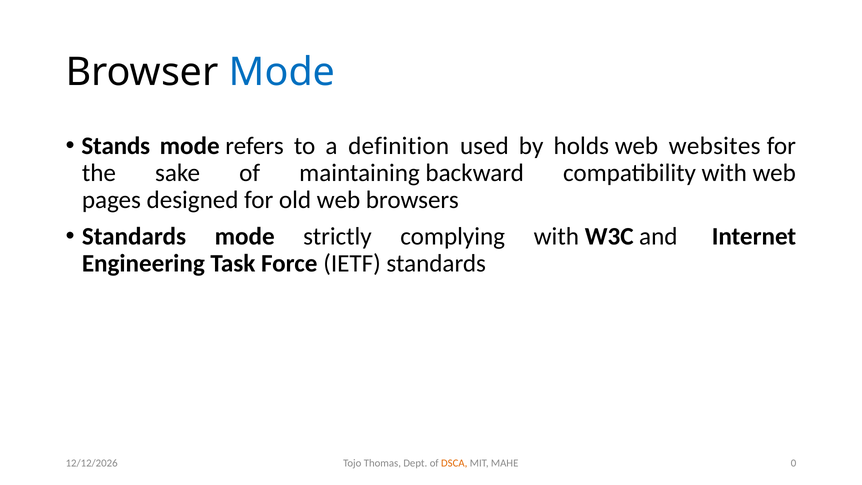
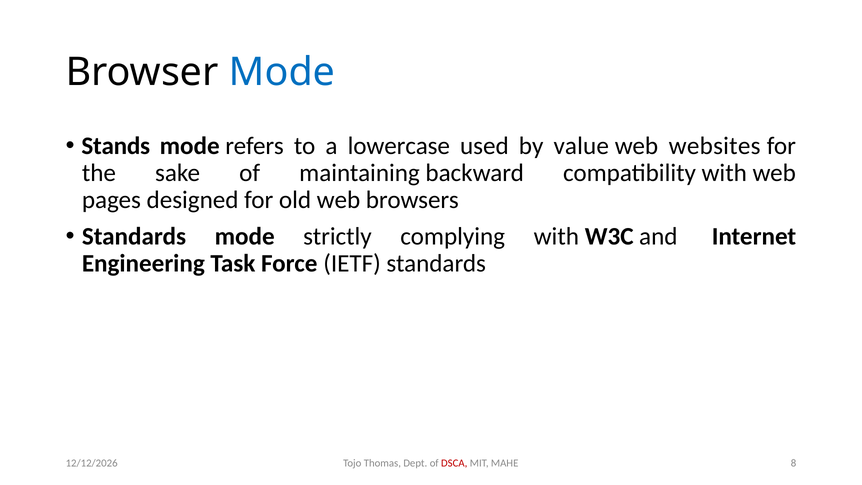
definition: definition -> lowercase
holds: holds -> value
DSCA colour: orange -> red
0: 0 -> 8
